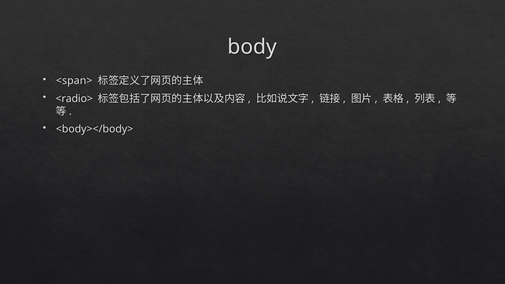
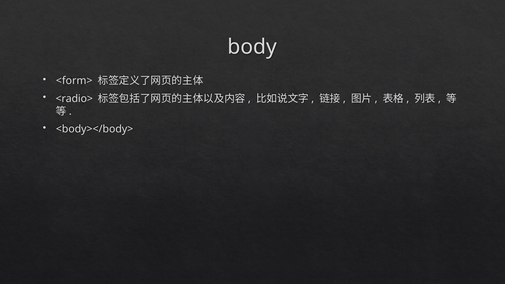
<span>: <span> -> <form>
